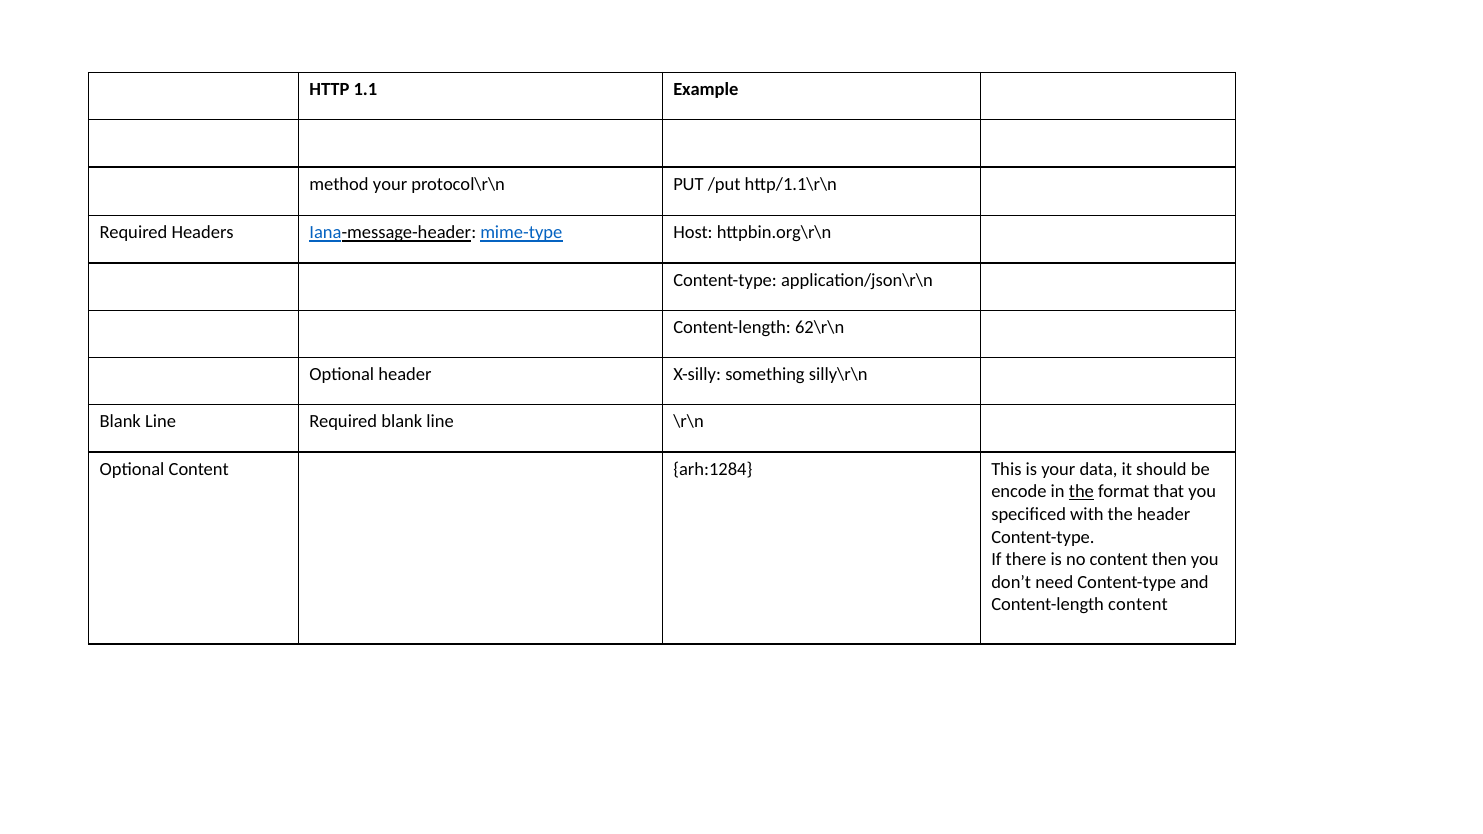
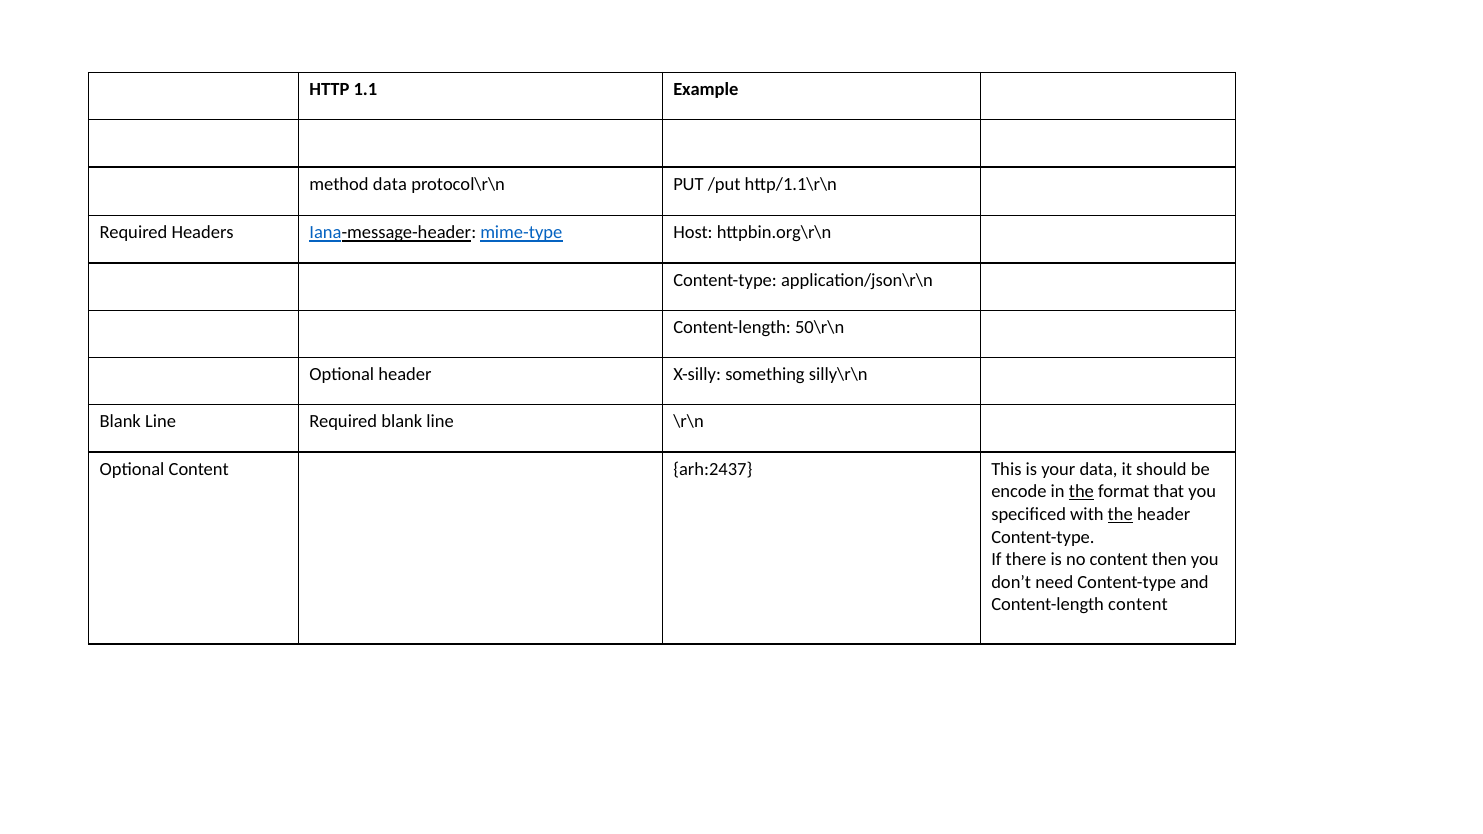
method your: your -> data
62\r\n: 62\r\n -> 50\r\n
arh:1284: arh:1284 -> arh:2437
the at (1120, 514) underline: none -> present
